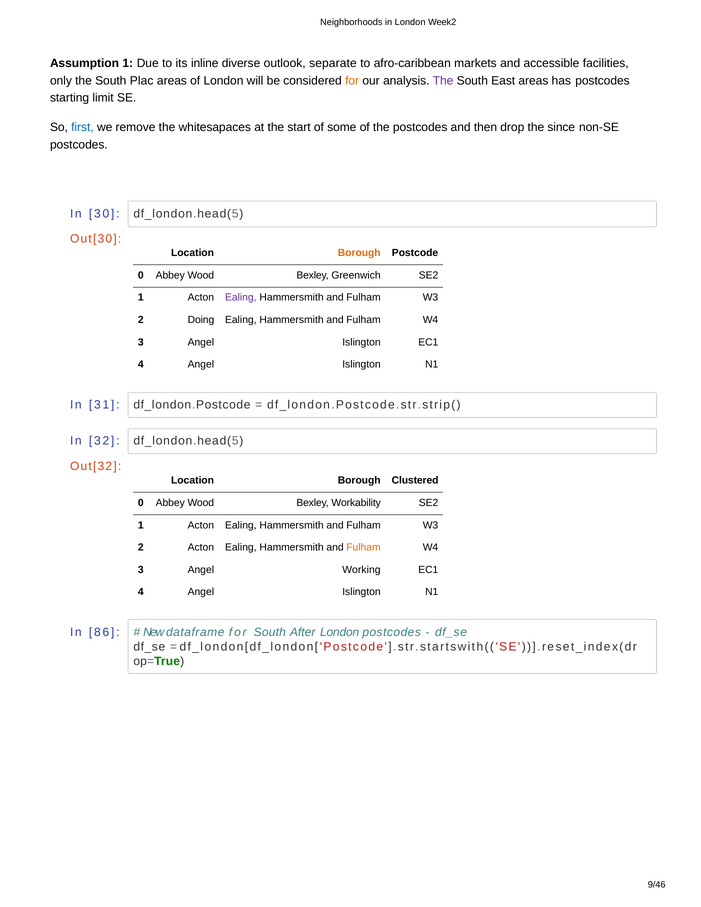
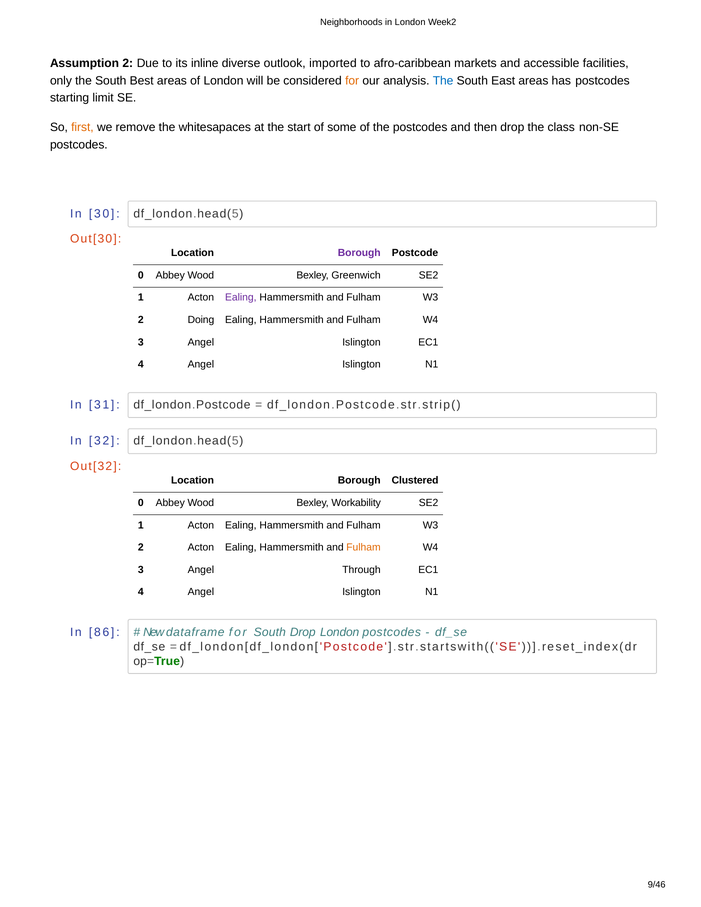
Assumption 1: 1 -> 2
separate: separate -> imported
Plac: Plac -> Best
The at (443, 81) colour: purple -> blue
first colour: blue -> orange
since: since -> class
Borough at (359, 253) colour: orange -> purple
Working: Working -> Through
South After: After -> Drop
